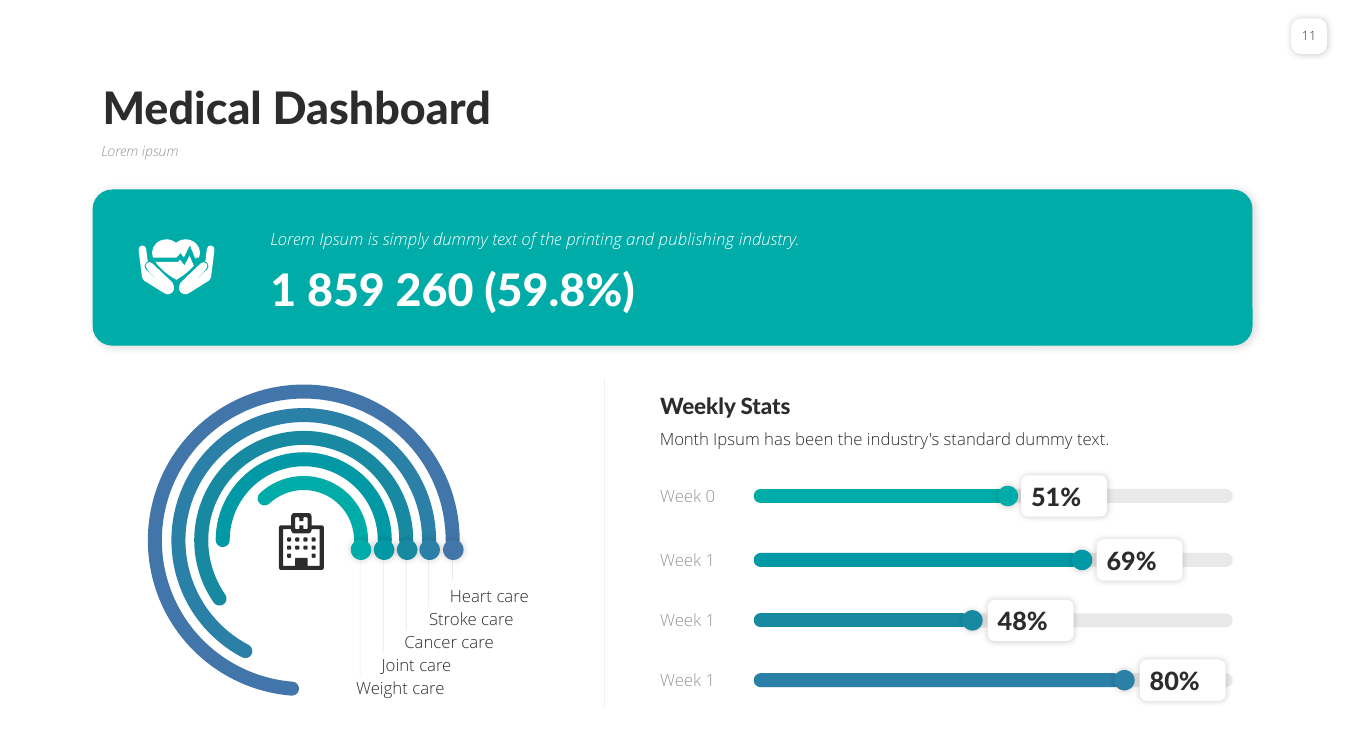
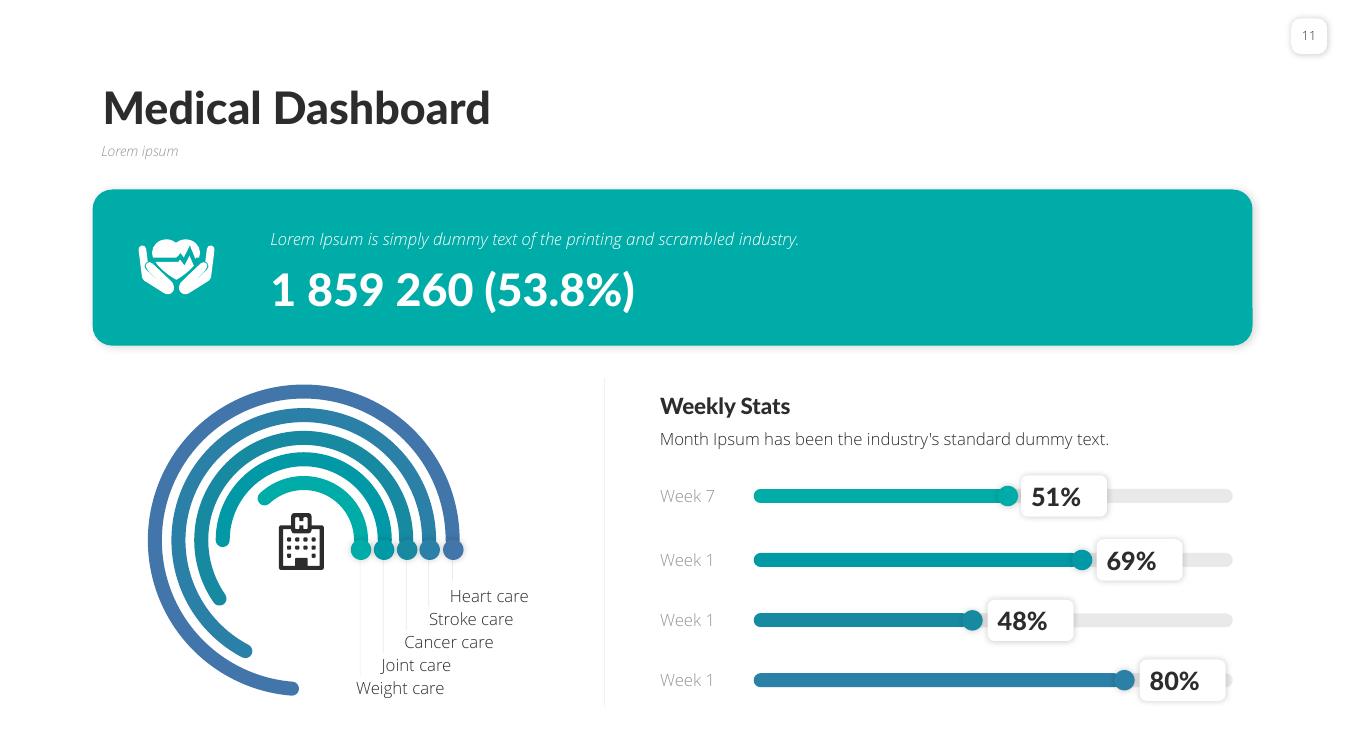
publishing: publishing -> scrambled
59.8%: 59.8% -> 53.8%
0: 0 -> 7
